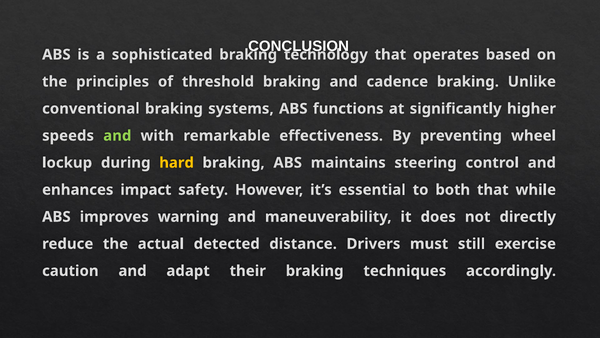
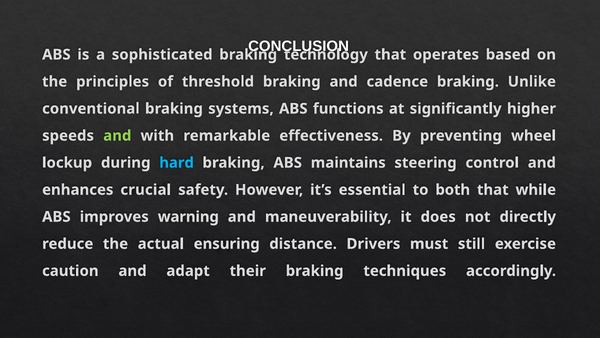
hard colour: yellow -> light blue
impact: impact -> crucial
detected: detected -> ensuring
